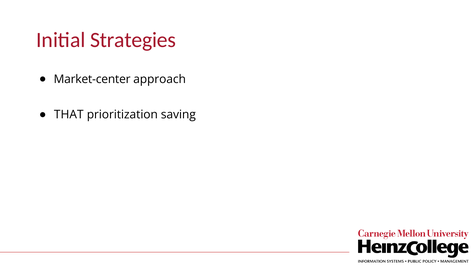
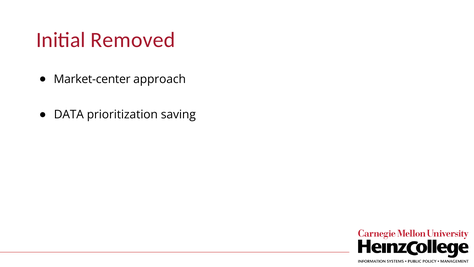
Strategies: Strategies -> Removed
THAT: THAT -> DATA
